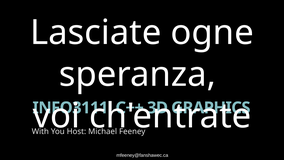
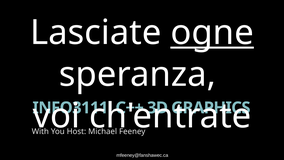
ogne underline: none -> present
